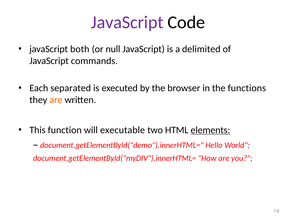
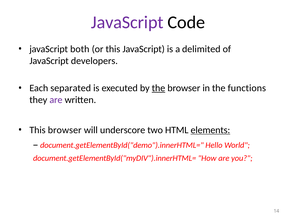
or null: null -> this
commands: commands -> developers
the at (159, 88) underline: none -> present
are at (56, 100) colour: orange -> purple
This function: function -> browser
executable: executable -> underscore
